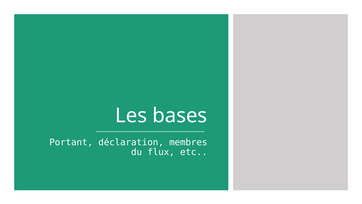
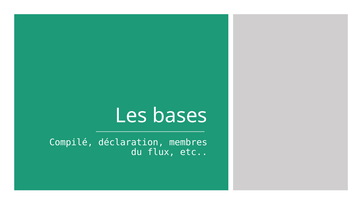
Portant: Portant -> Compilé
